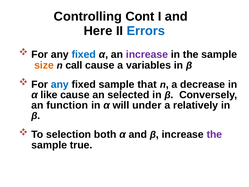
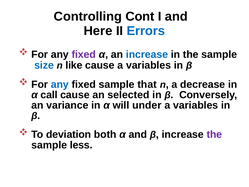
fixed at (84, 54) colour: blue -> purple
increase at (147, 54) colour: purple -> blue
size colour: orange -> blue
call: call -> like
like: like -> call
function: function -> variance
relatively at (196, 105): relatively -> variables
selection: selection -> deviation
true: true -> less
